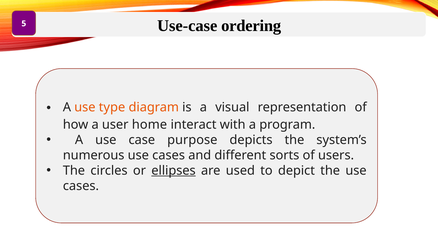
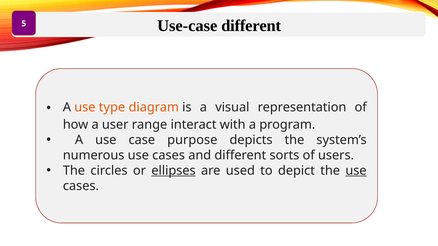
Use-case ordering: ordering -> different
home: home -> range
use at (356, 171) underline: none -> present
